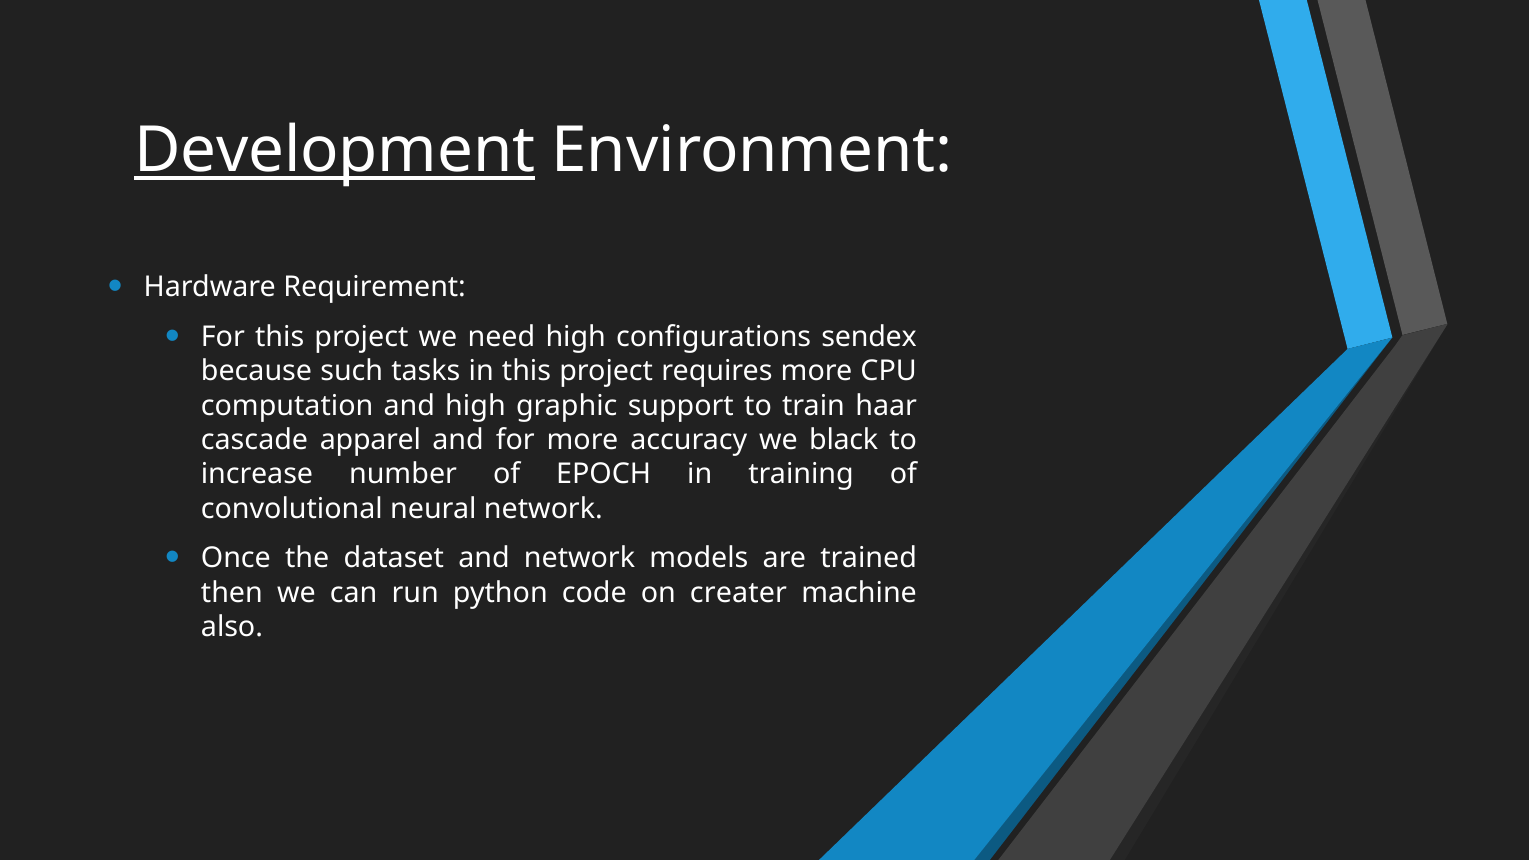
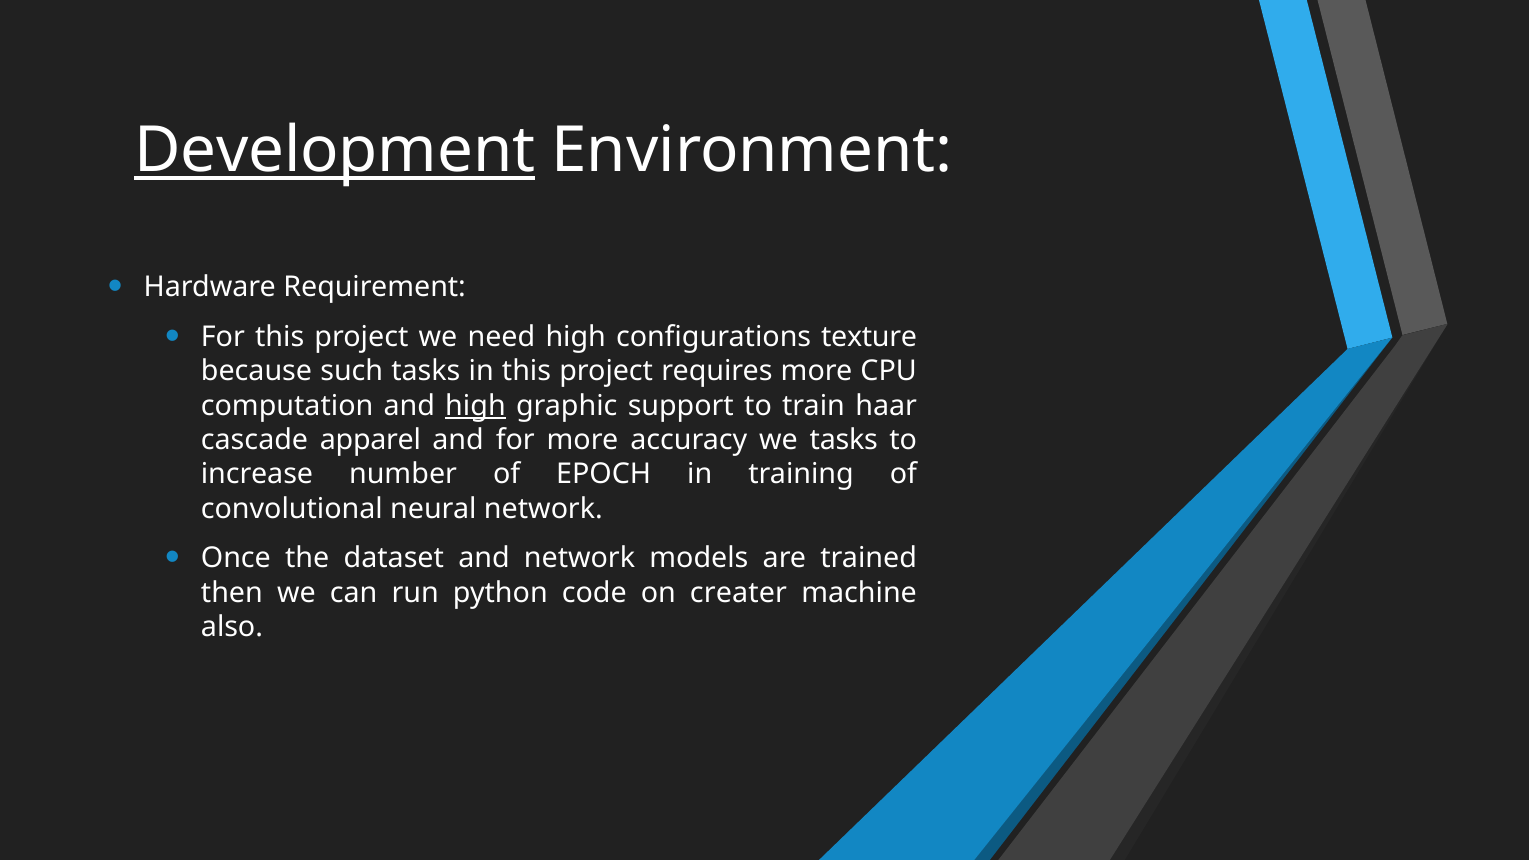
sendex: sendex -> texture
high at (475, 406) underline: none -> present
we black: black -> tasks
